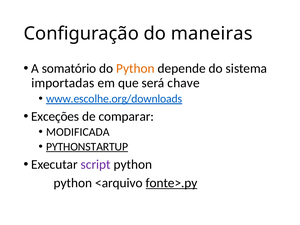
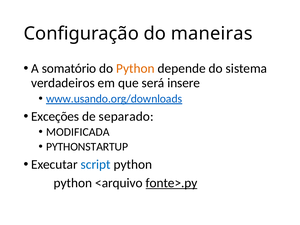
importadas: importadas -> verdadeiros
chave: chave -> insere
www.escolhe.org/downloads: www.escolhe.org/downloads -> www.usando.org/downloads
comparar: comparar -> separado
PYTHONSTARTUP underline: present -> none
script colour: purple -> blue
